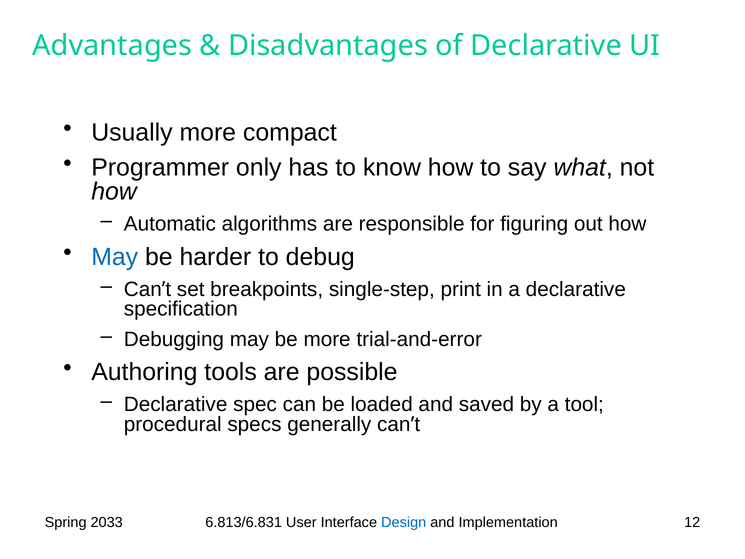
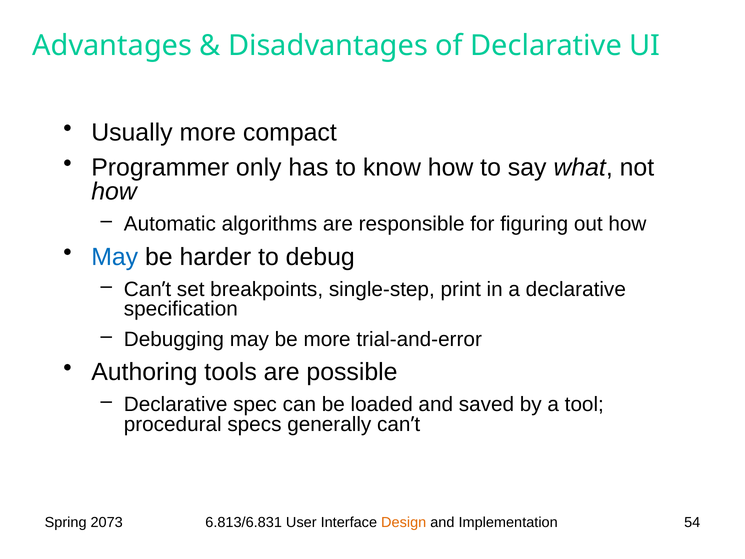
2033: 2033 -> 2073
Design colour: blue -> orange
12: 12 -> 54
